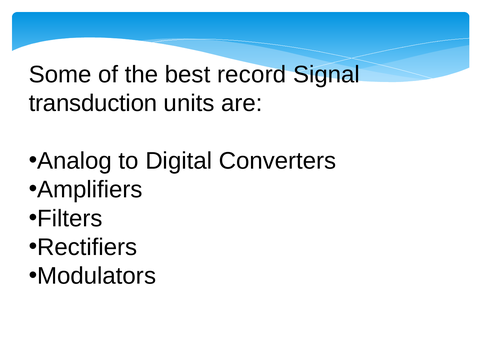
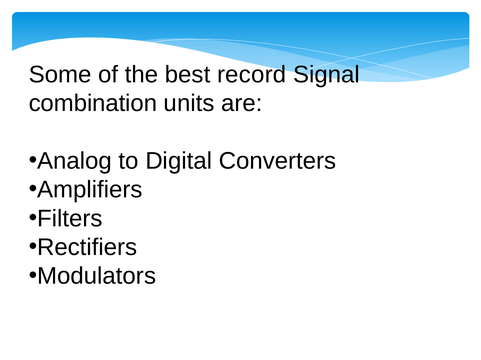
transduction: transduction -> combination
